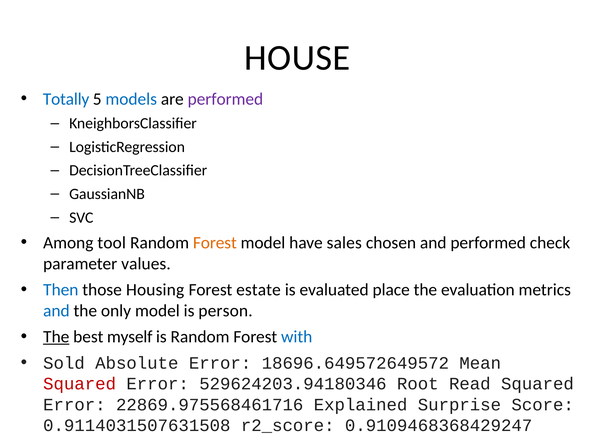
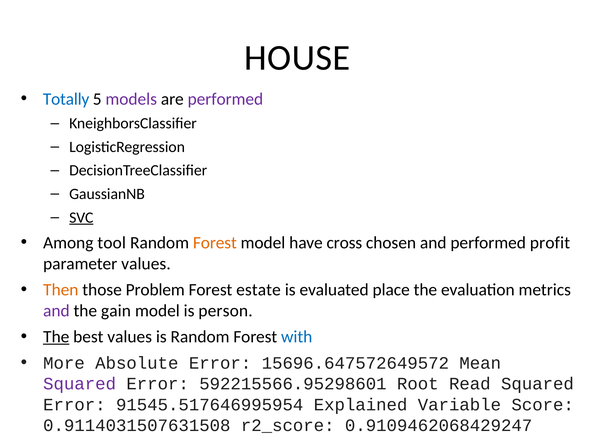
models colour: blue -> purple
SVC underline: none -> present
sales: sales -> cross
check: check -> profit
Then colour: blue -> orange
Housing: Housing -> Problem
and at (56, 310) colour: blue -> purple
only: only -> gain
best myself: myself -> values
Sold: Sold -> More
18696.649572649572: 18696.649572649572 -> 15696.647572649572
Squared at (80, 383) colour: red -> purple
529624203.94180346: 529624203.94180346 -> 592215566.95298601
22869.975568461716: 22869.975568461716 -> 91545.517646995954
Surprise: Surprise -> Variable
0.9109468368429247: 0.9109468368429247 -> 0.9109462068429247
